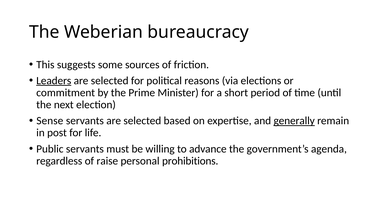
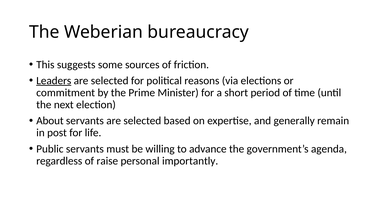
Sense: Sense -> About
generally underline: present -> none
prohibitions: prohibitions -> importantly
